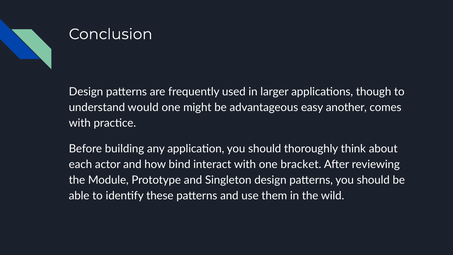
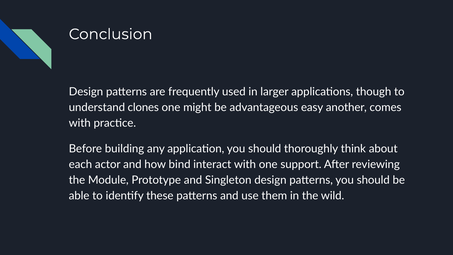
would: would -> clones
bracket: bracket -> support
